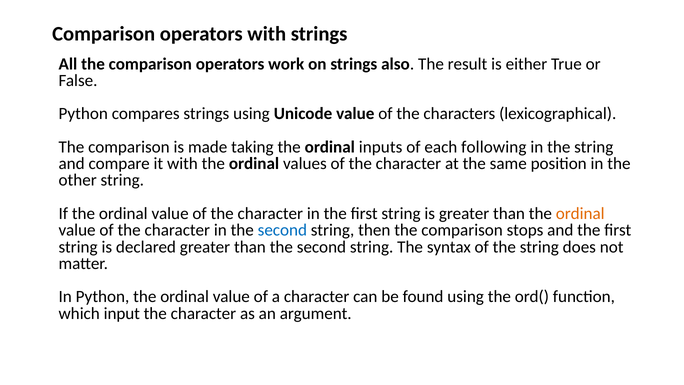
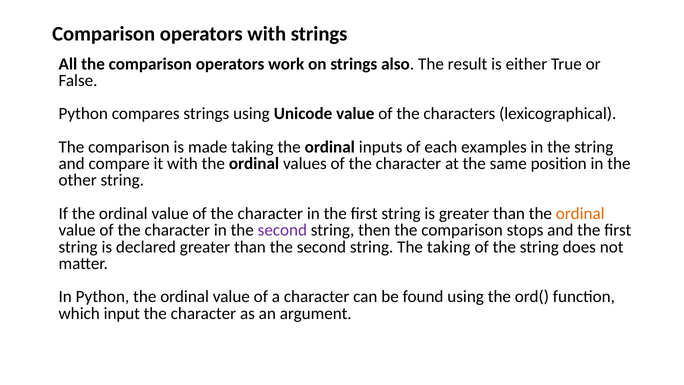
following: following -> examples
second at (282, 230) colour: blue -> purple
The syntax: syntax -> taking
